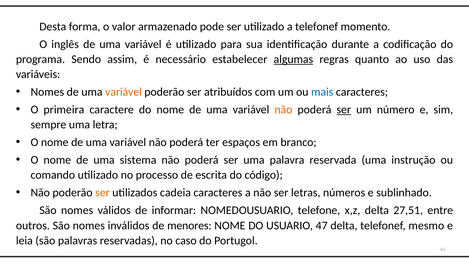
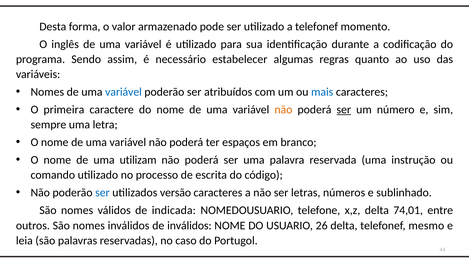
algumas underline: present -> none
variável at (123, 92) colour: orange -> blue
sistema: sistema -> utilizam
ser at (102, 193) colour: orange -> blue
cadeia: cadeia -> versão
informar: informar -> indicada
27,51: 27,51 -> 74,01
de menores: menores -> inválidos
47: 47 -> 26
